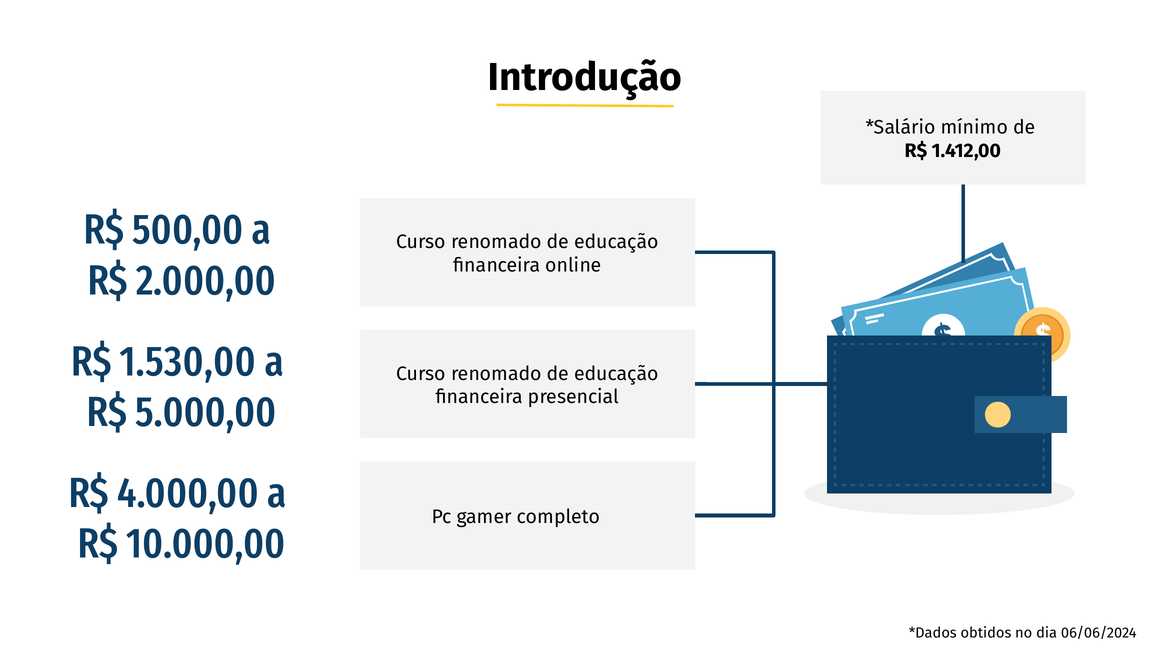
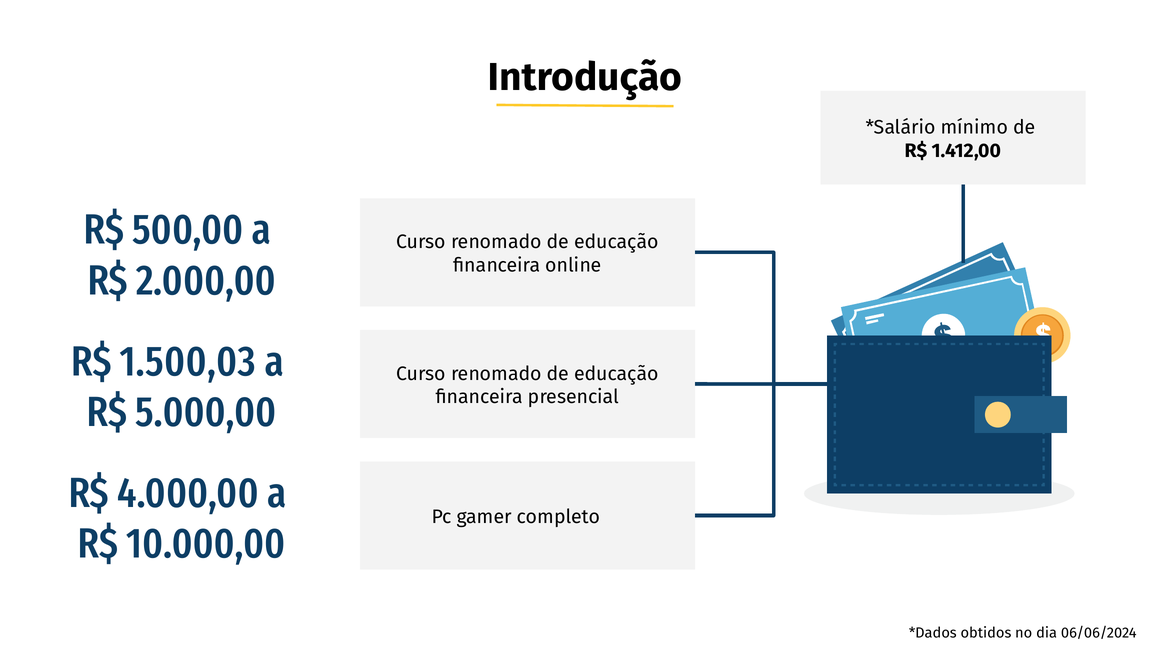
1.530,00: 1.530,00 -> 1.500,03
